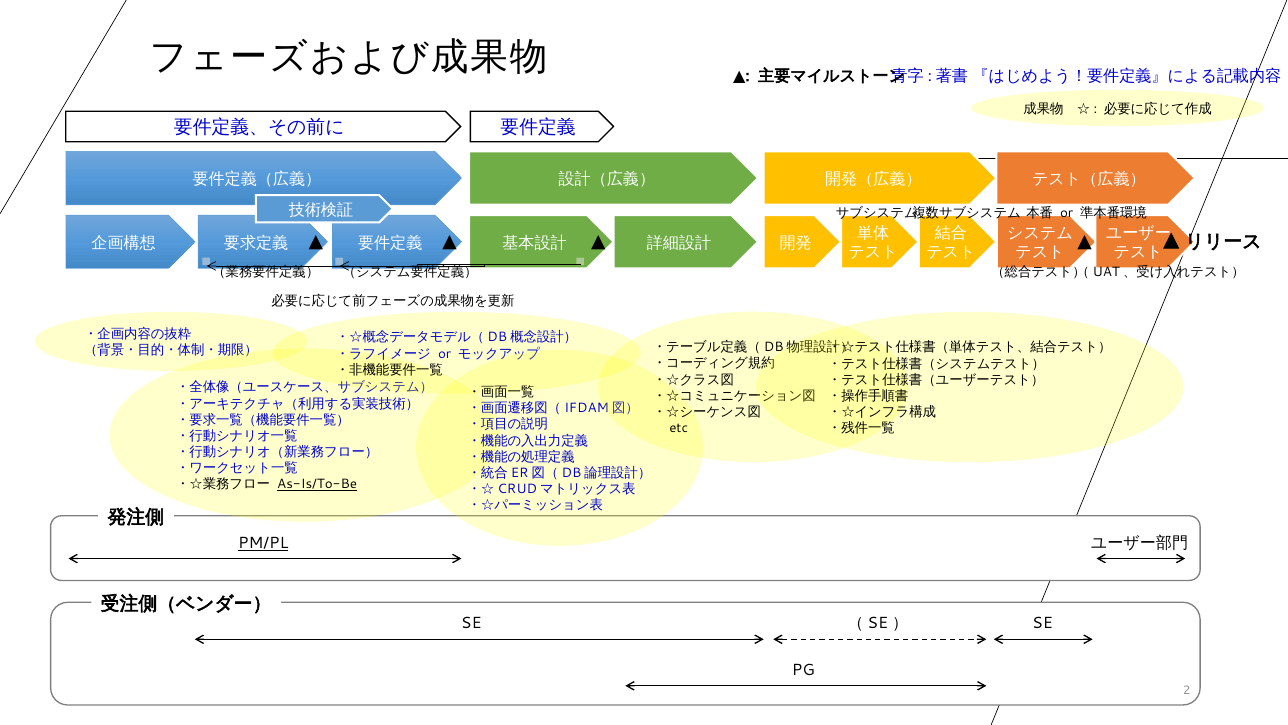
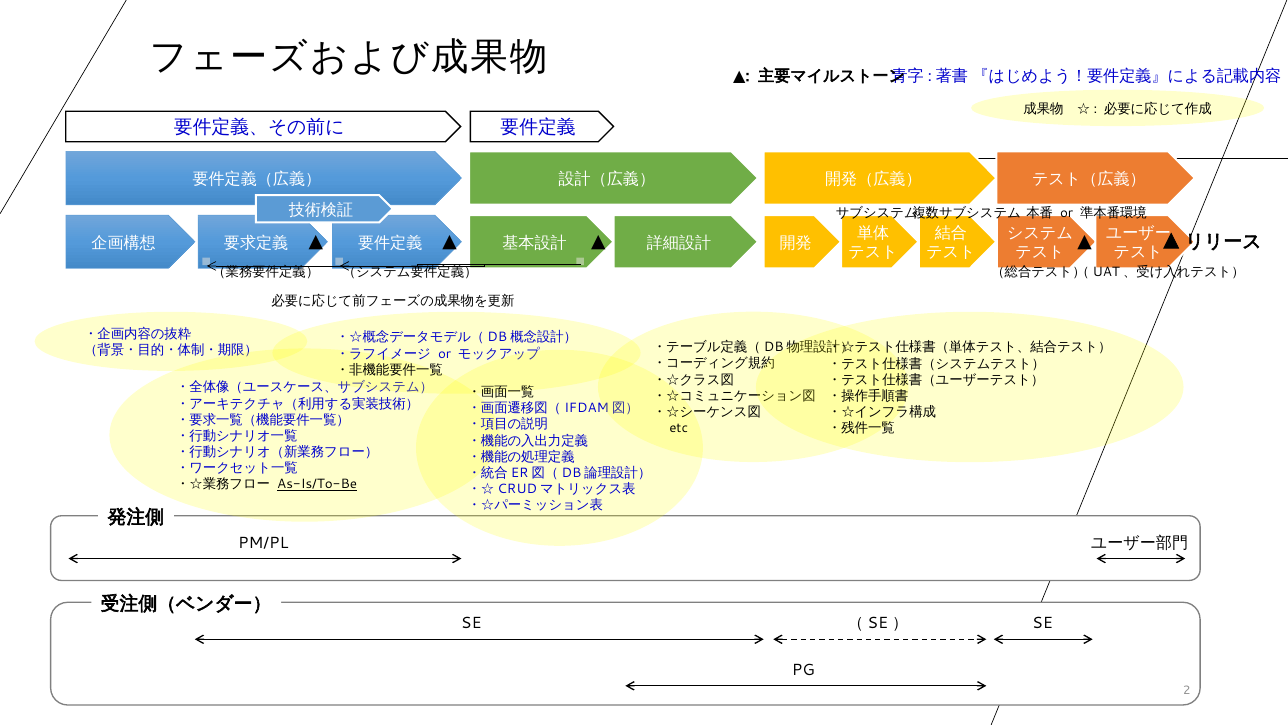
PM/PL underline: present -> none
